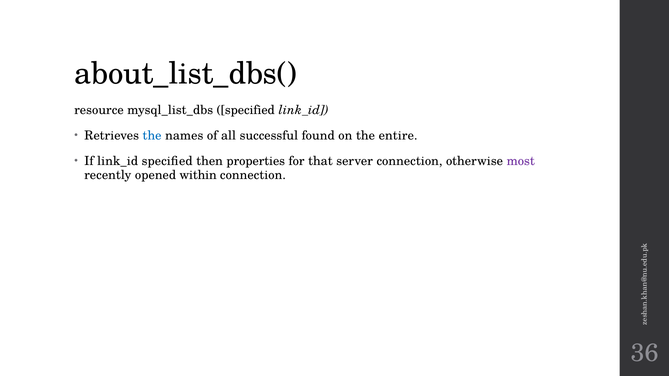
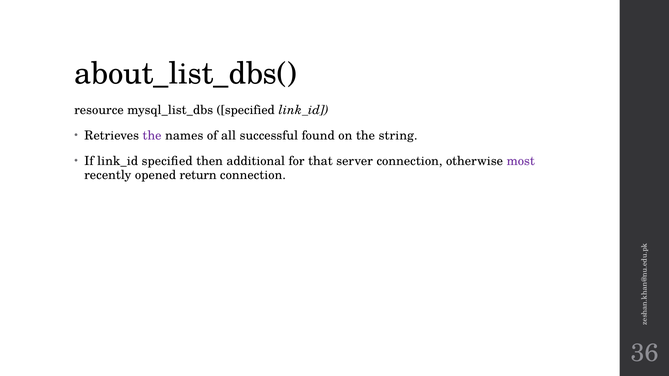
the at (152, 136) colour: blue -> purple
entire: entire -> string
properties: properties -> additional
within: within -> return
